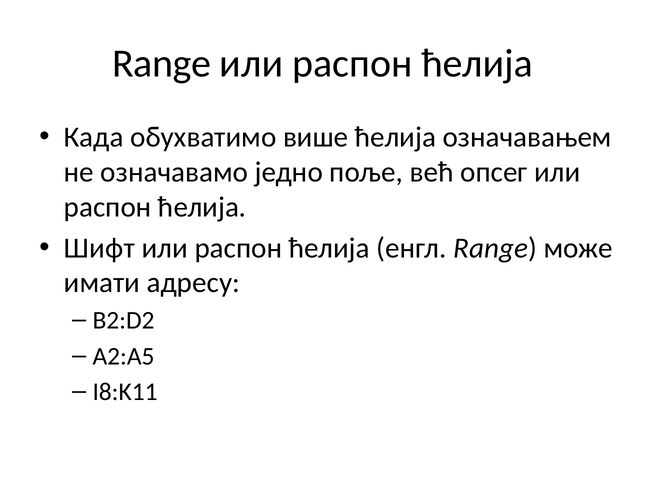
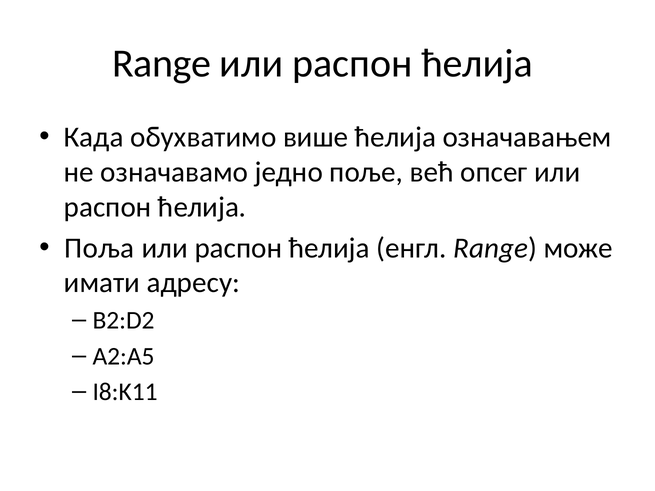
Шифт: Шифт -> Поља
